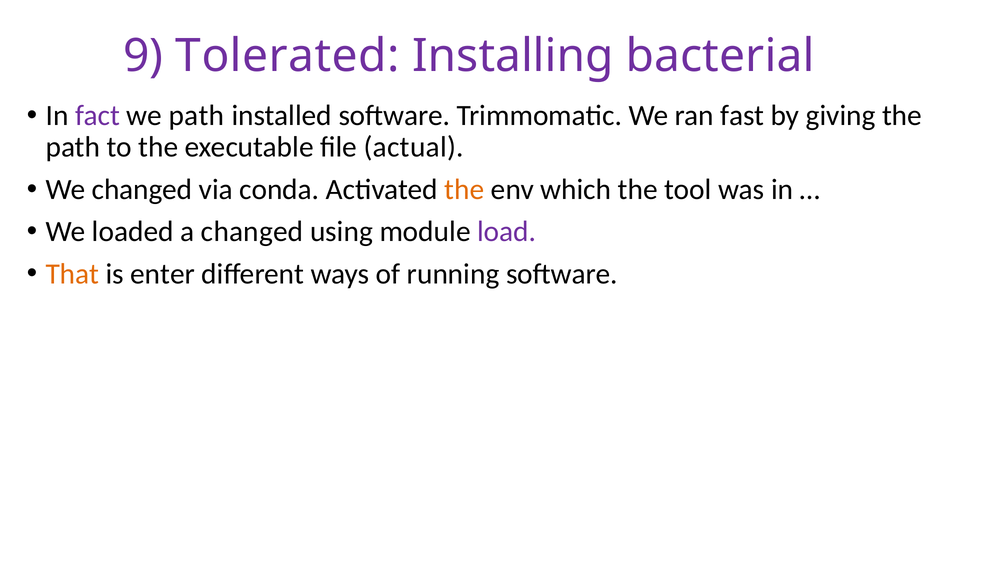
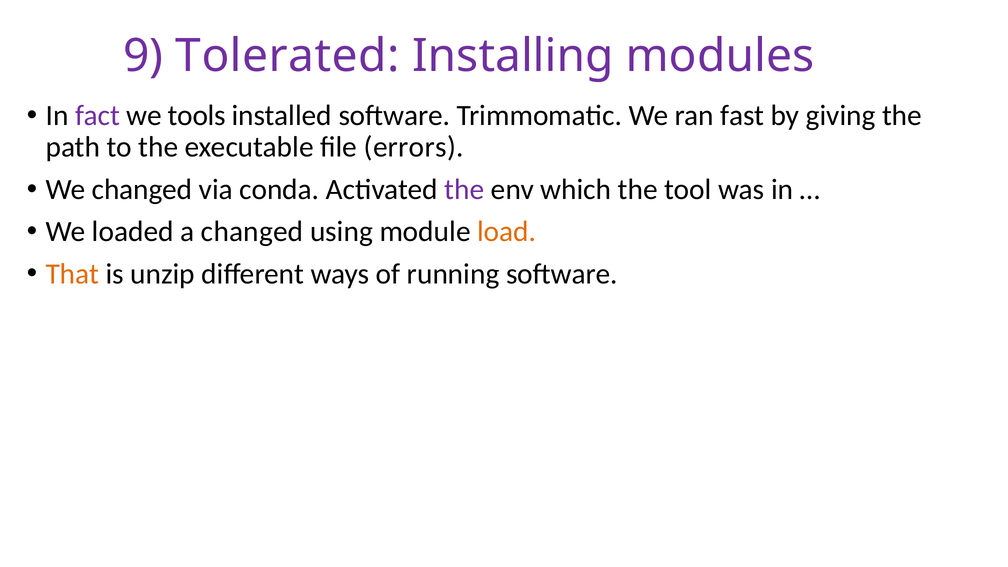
bacterial: bacterial -> modules
we path: path -> tools
actual: actual -> errors
the at (464, 189) colour: orange -> purple
load colour: purple -> orange
enter: enter -> unzip
